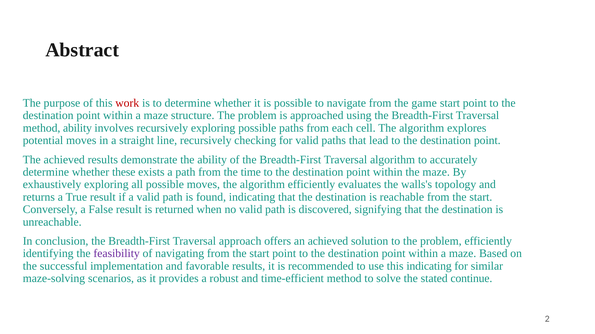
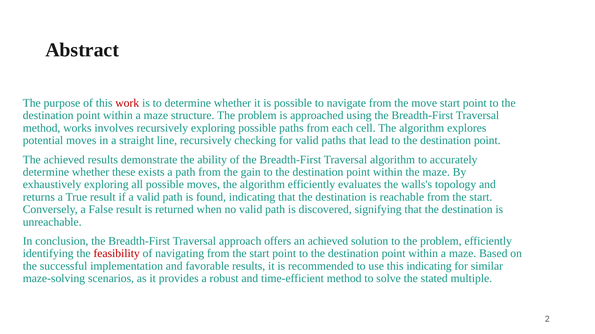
game: game -> move
method ability: ability -> works
time: time -> gain
feasibility colour: purple -> red
continue: continue -> multiple
